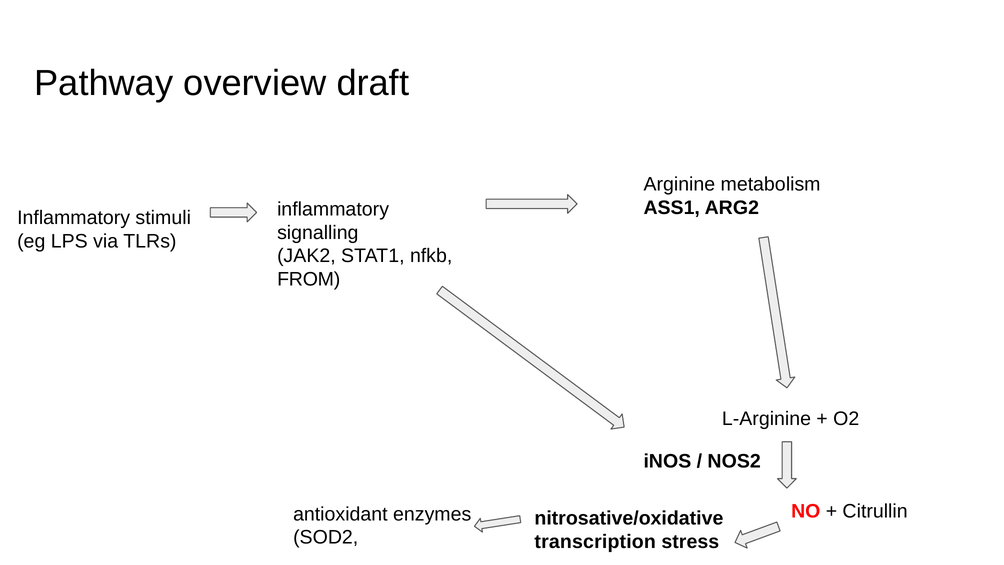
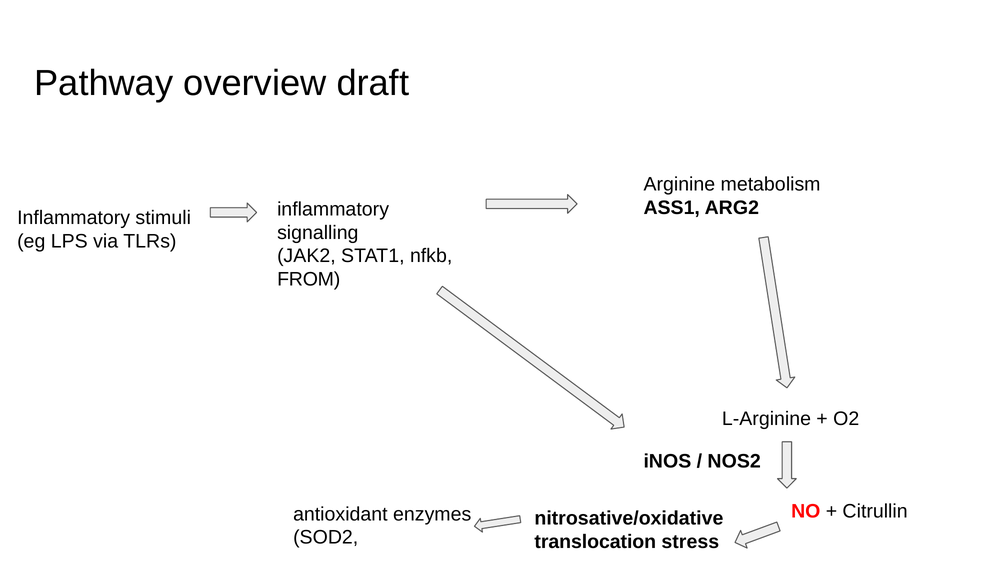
transcription: transcription -> translocation
